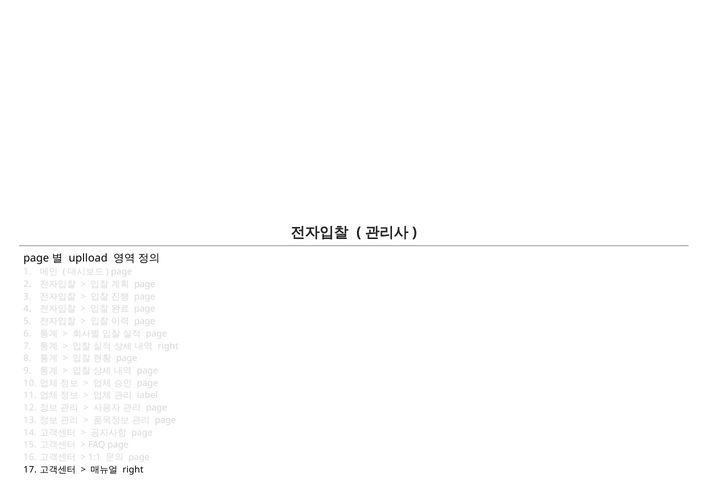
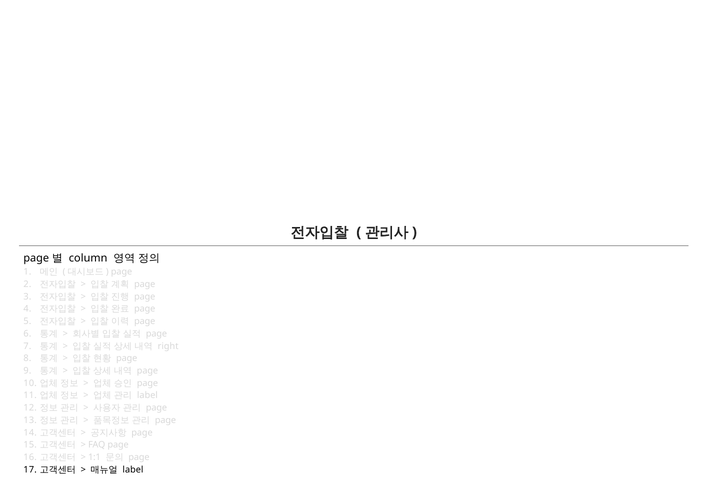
uplload: uplload -> column
right at (133, 470): right -> label
